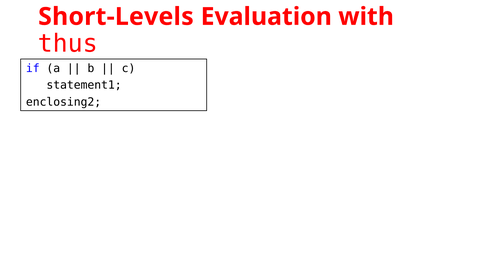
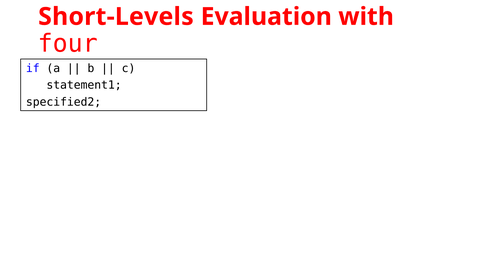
thus: thus -> four
enclosing2: enclosing2 -> specified2
